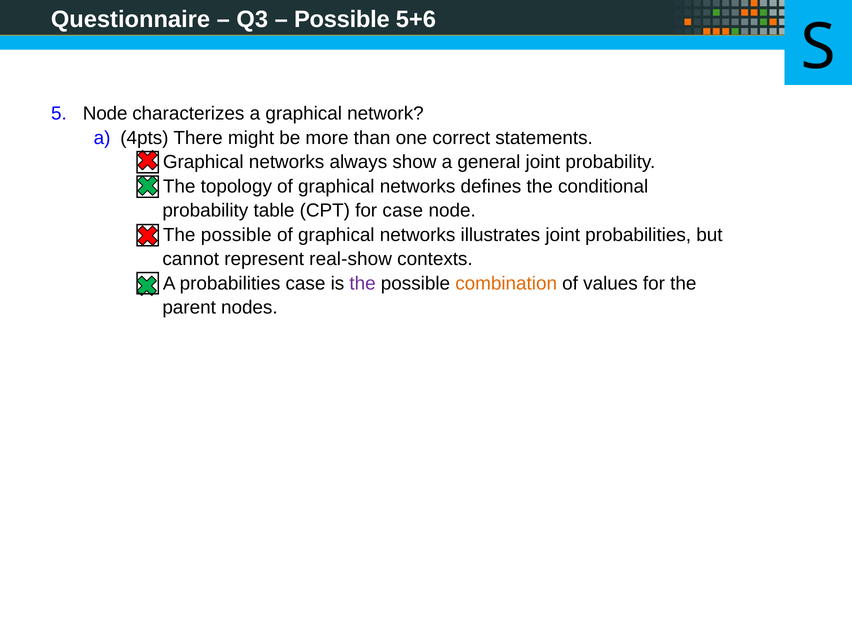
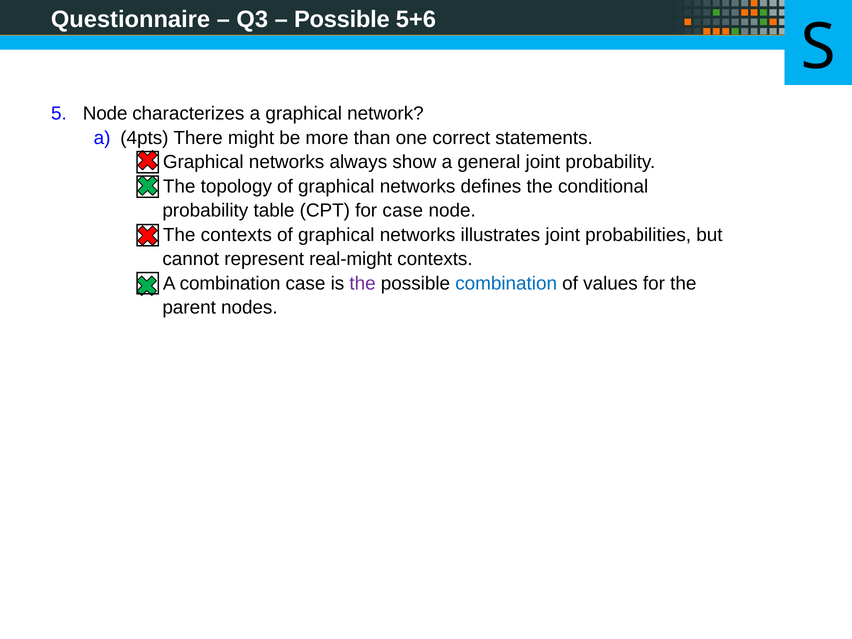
possible at (236, 235): possible -> contexts
real-show: real-show -> real-might
A probabilities: probabilities -> combination
combination at (506, 283) colour: orange -> blue
